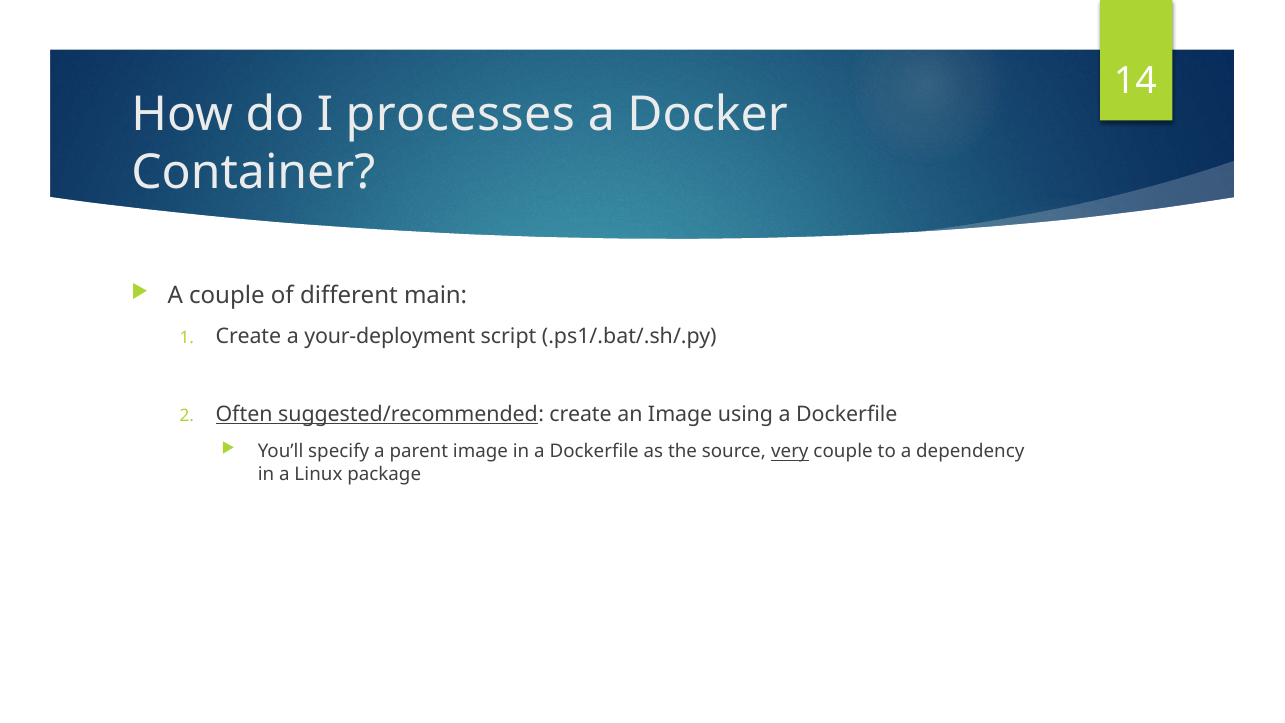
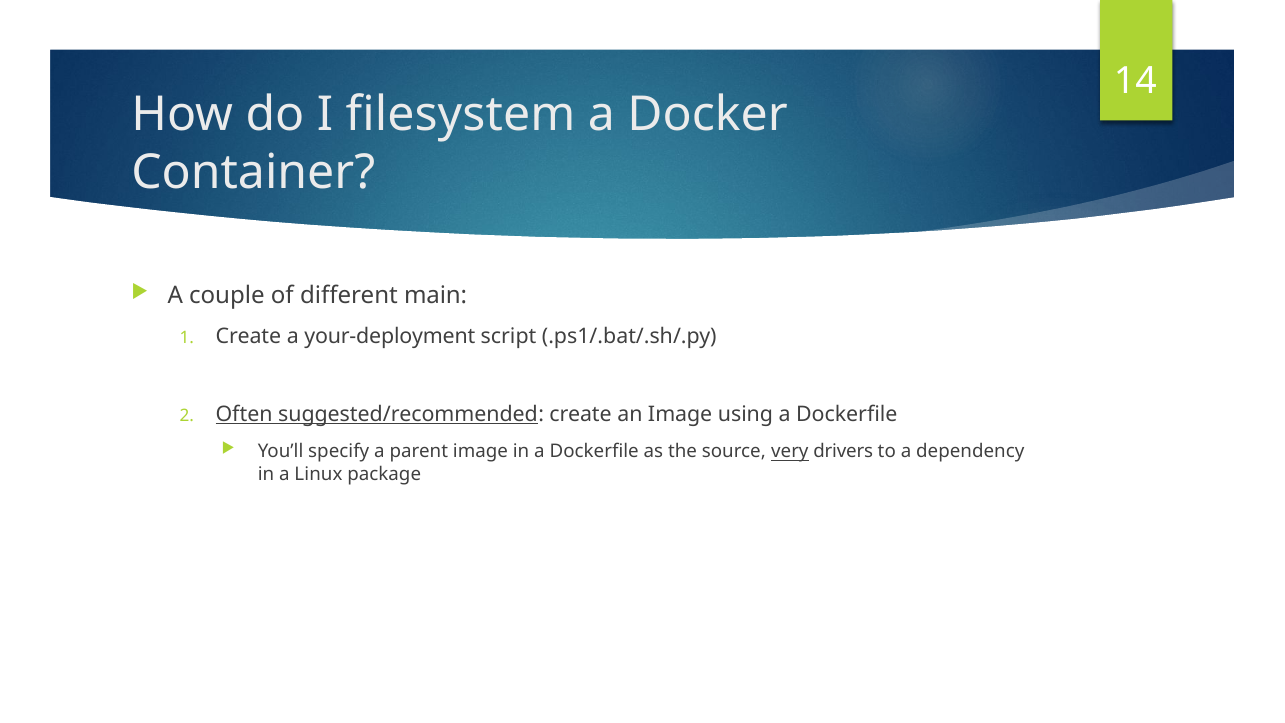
processes: processes -> filesystem
very couple: couple -> drivers
